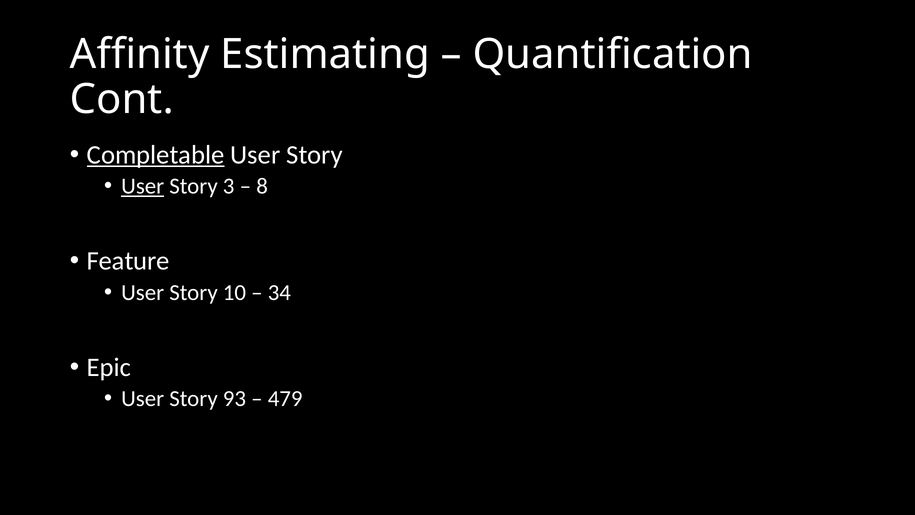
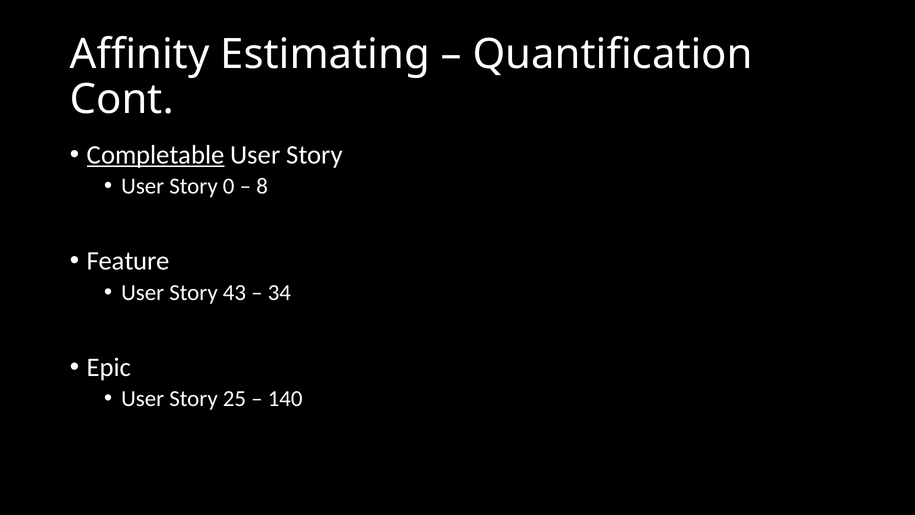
User at (143, 186) underline: present -> none
3: 3 -> 0
10: 10 -> 43
93: 93 -> 25
479: 479 -> 140
